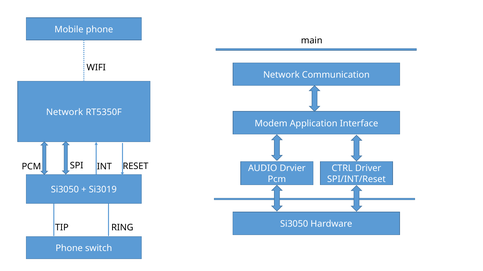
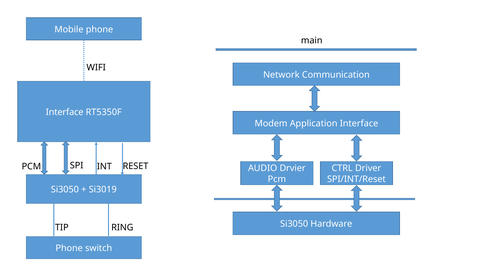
Network at (65, 112): Network -> Interface
